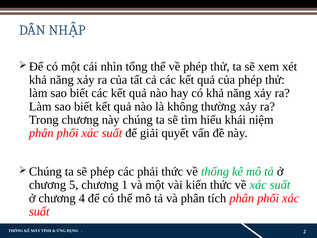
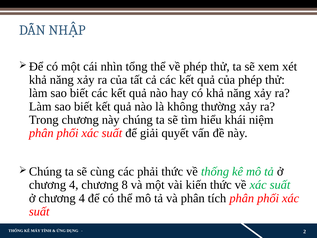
sẽ phép: phép -> cùng
5 at (74, 185): 5 -> 4
1: 1 -> 8
